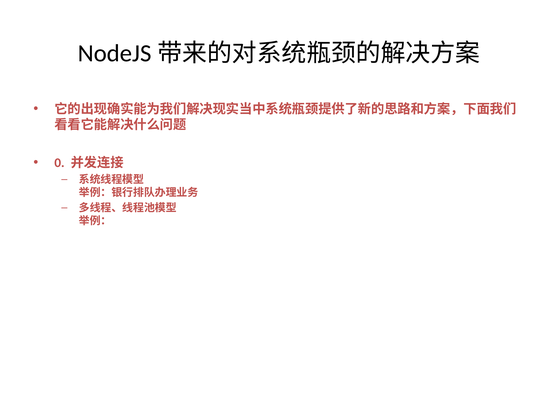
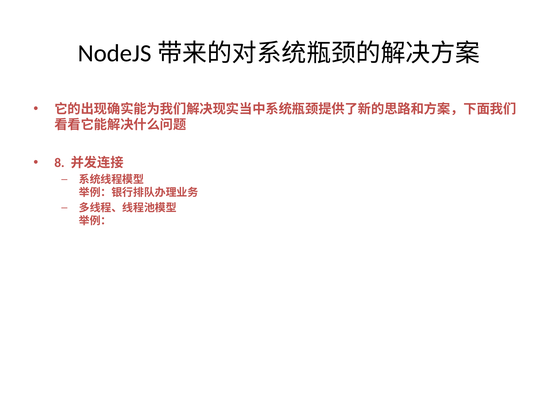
0: 0 -> 8
